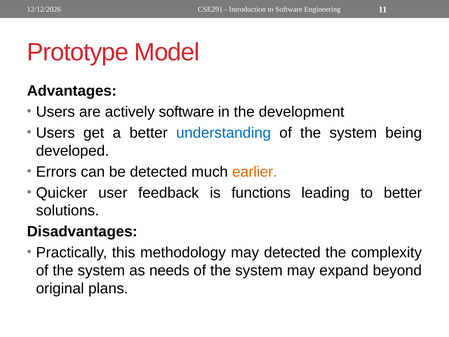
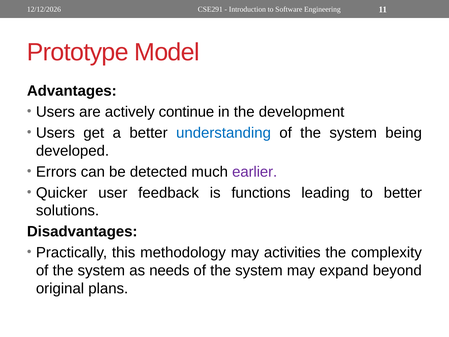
actively software: software -> continue
earlier colour: orange -> purple
may detected: detected -> activities
